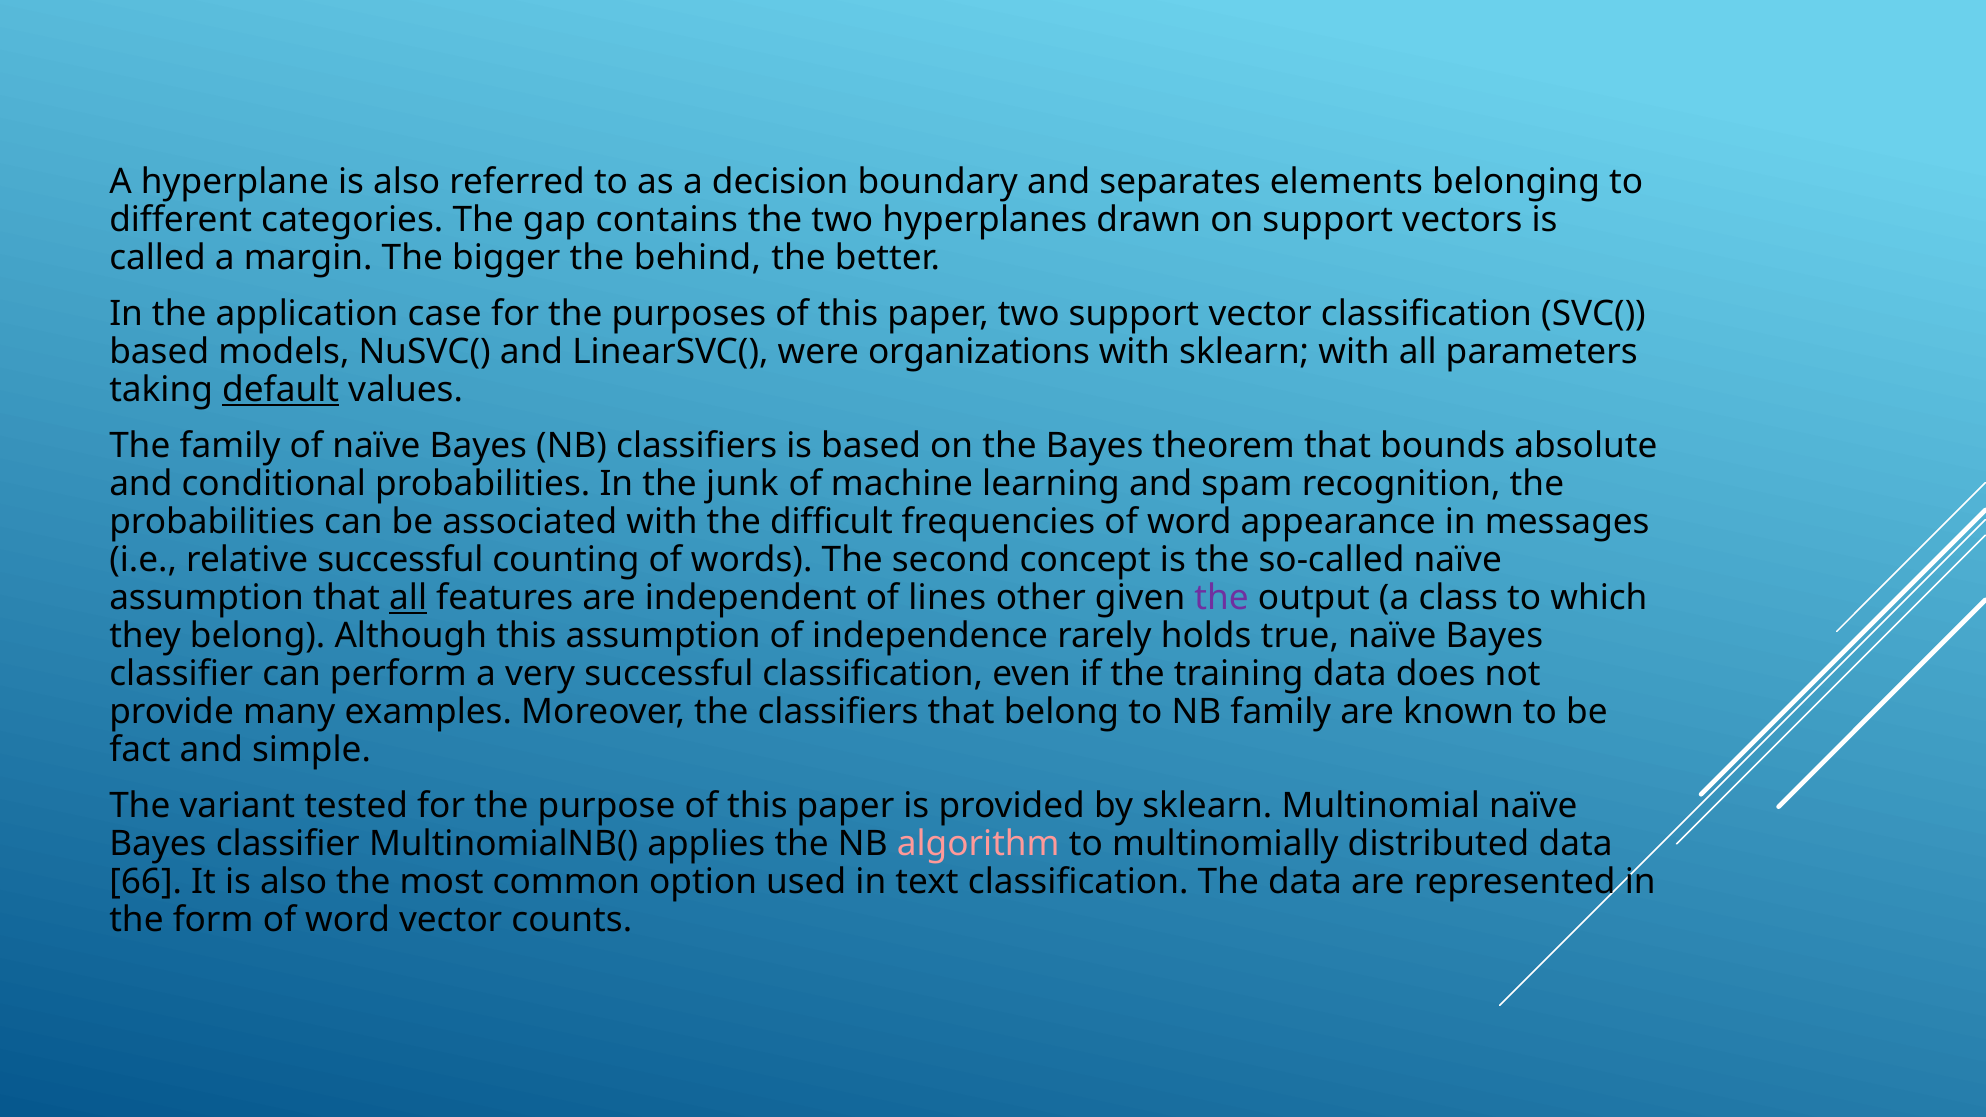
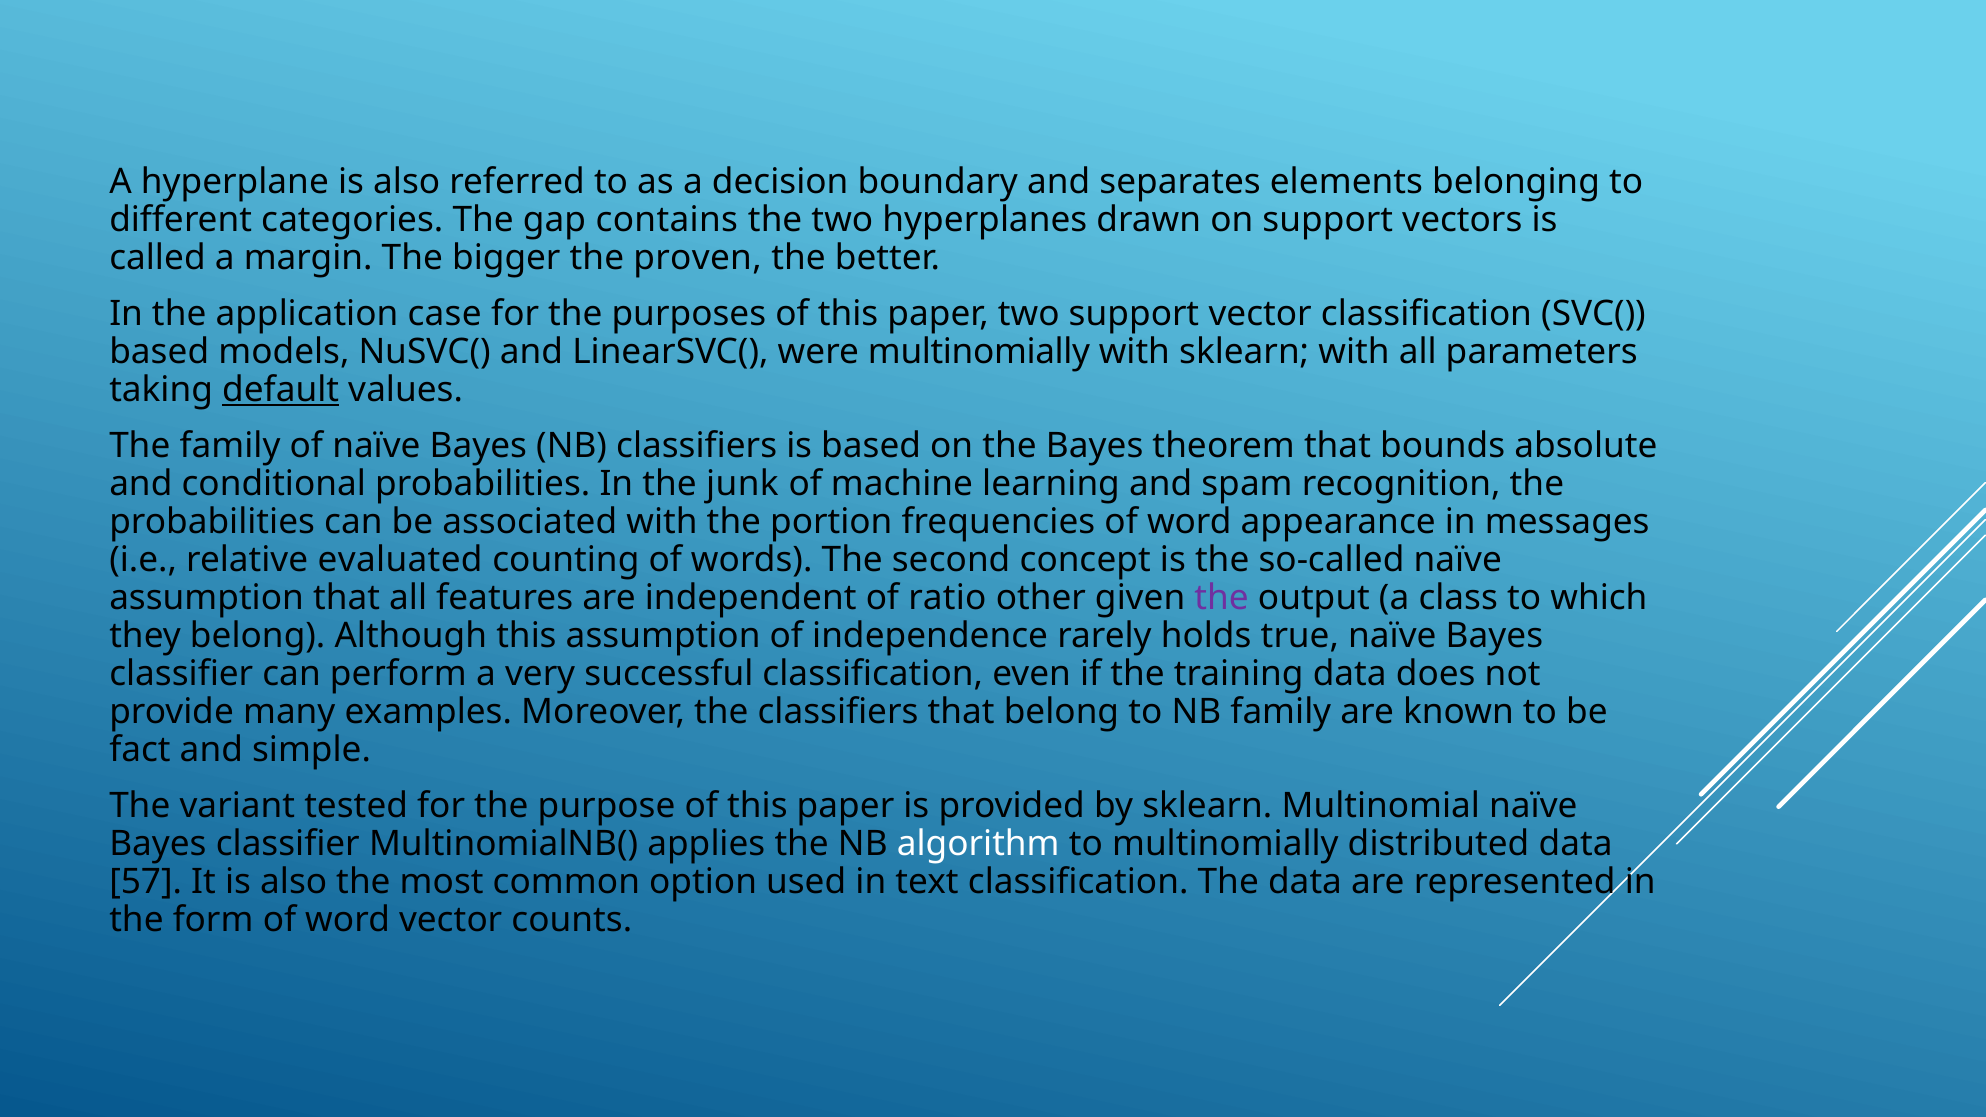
behind: behind -> proven
were organizations: organizations -> multinomially
difficult: difficult -> portion
relative successful: successful -> evaluated
all at (408, 598) underline: present -> none
lines: lines -> ratio
algorithm colour: pink -> white
66: 66 -> 57
